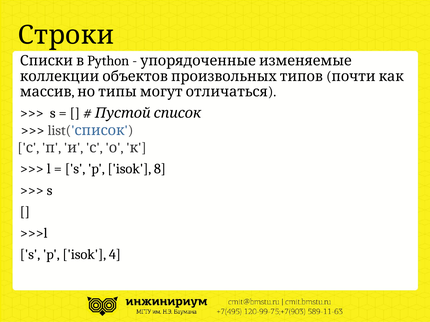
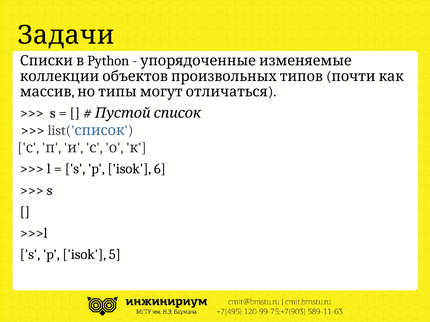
Строки: Строки -> Задачи
8: 8 -> 6
4: 4 -> 5
